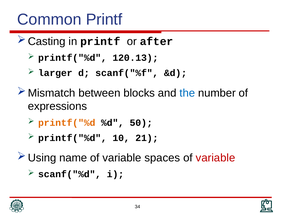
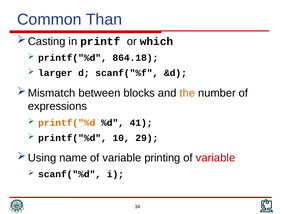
Common Printf: Printf -> Than
after: after -> which
120.13: 120.13 -> 864.18
the colour: blue -> orange
50: 50 -> 41
21: 21 -> 29
spaces: spaces -> printing
